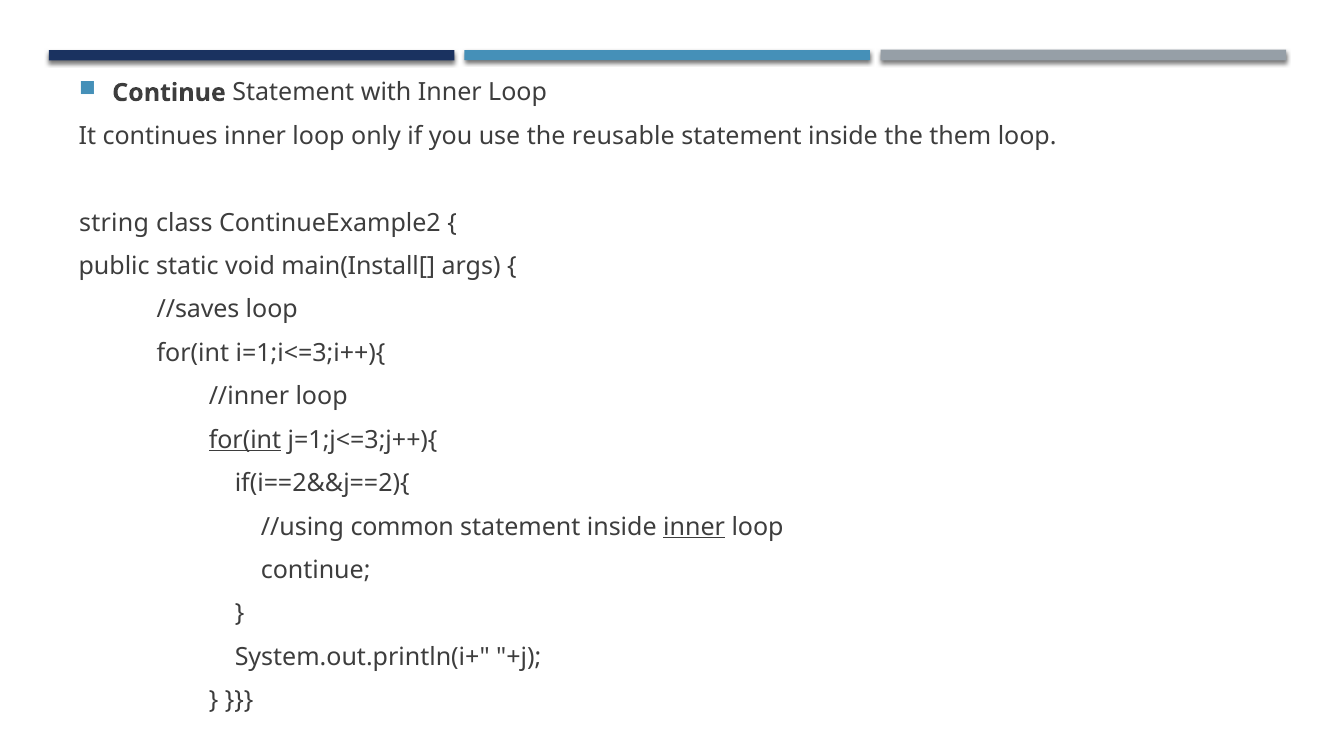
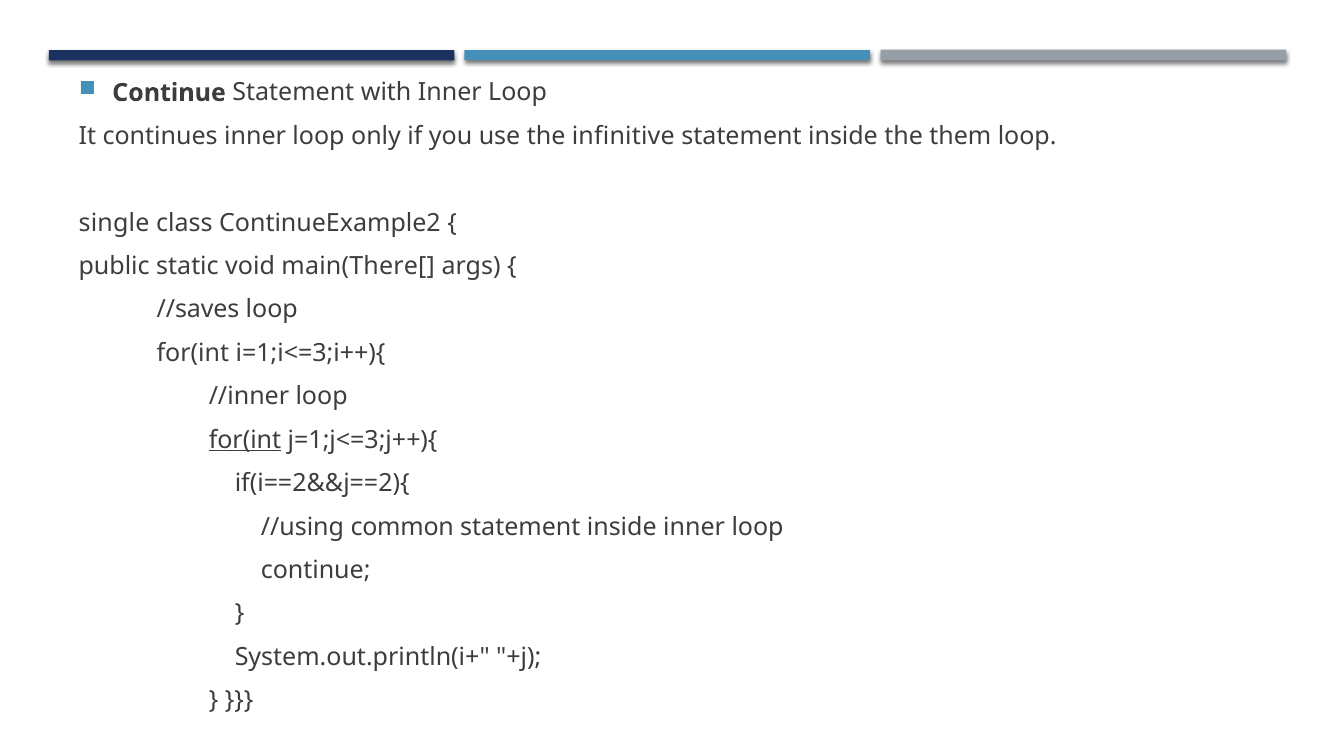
reusable: reusable -> infinitive
string: string -> single
main(Install[: main(Install[ -> main(There[
inner at (694, 527) underline: present -> none
